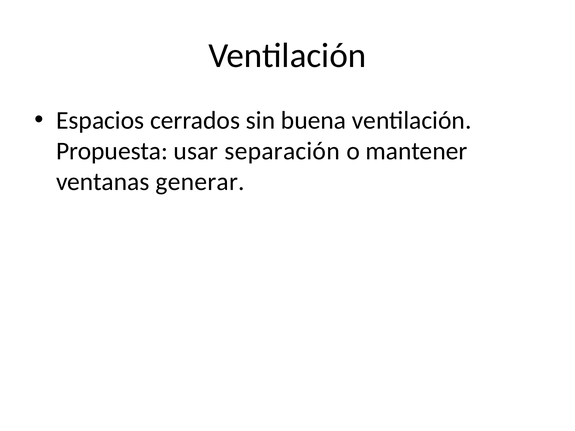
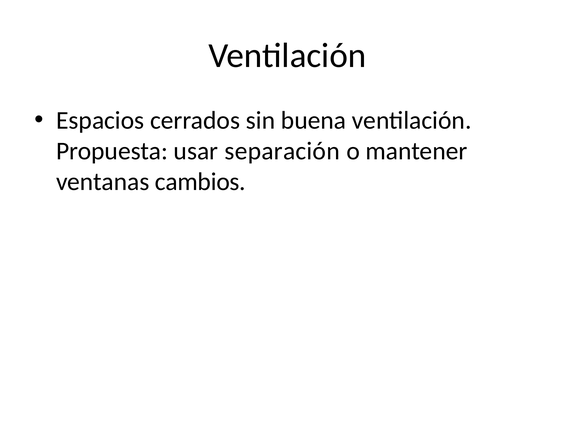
generar: generar -> cambios
